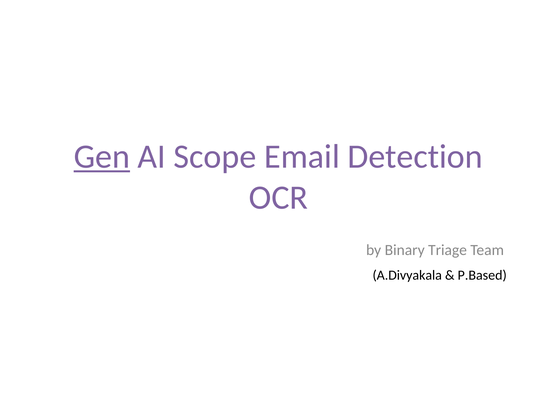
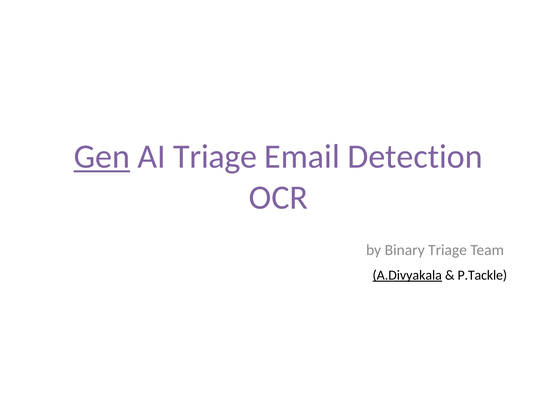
AI Scope: Scope -> Triage
A.Divyakala underline: none -> present
P.Based: P.Based -> P.Tackle
